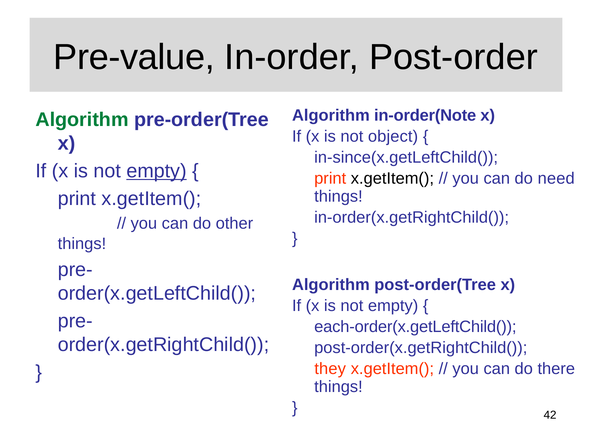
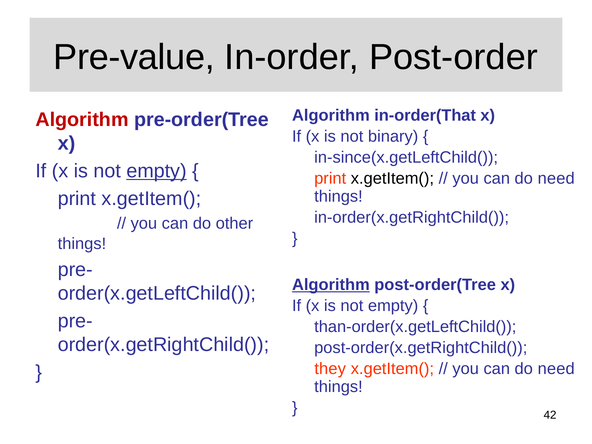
in-order(Note: in-order(Note -> in-order(That
Algorithm at (82, 120) colour: green -> red
object: object -> binary
Algorithm at (331, 285) underline: none -> present
each-order(x.getLeftChild(: each-order(x.getLeftChild( -> than-order(x.getLeftChild(
there at (556, 369): there -> need
